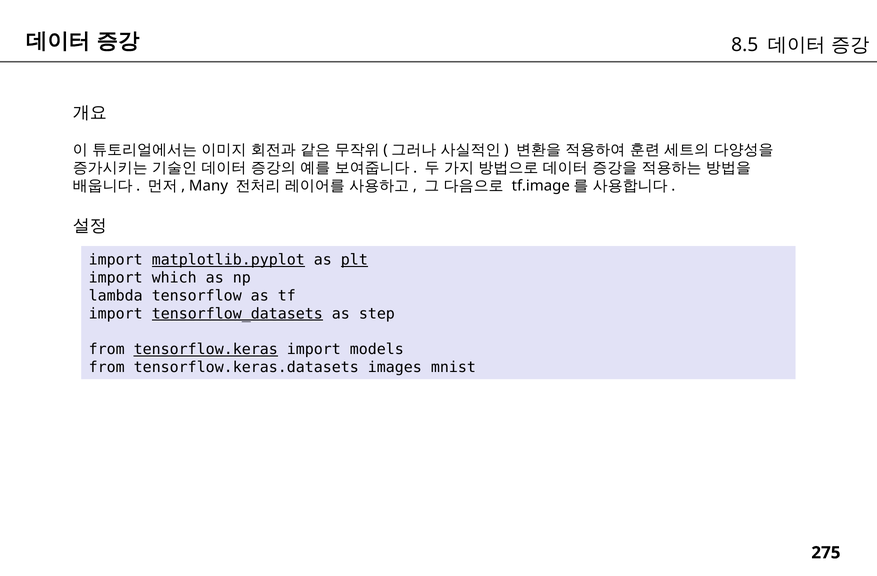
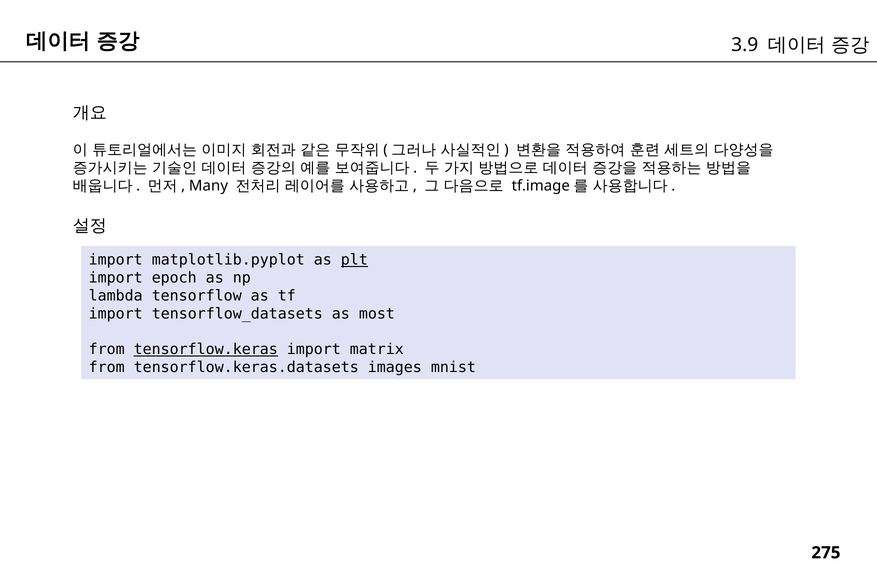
8.5: 8.5 -> 3.9
matplotlib.pyplot underline: present -> none
which: which -> epoch
tensorflow_datasets underline: present -> none
step: step -> most
models: models -> matrix
